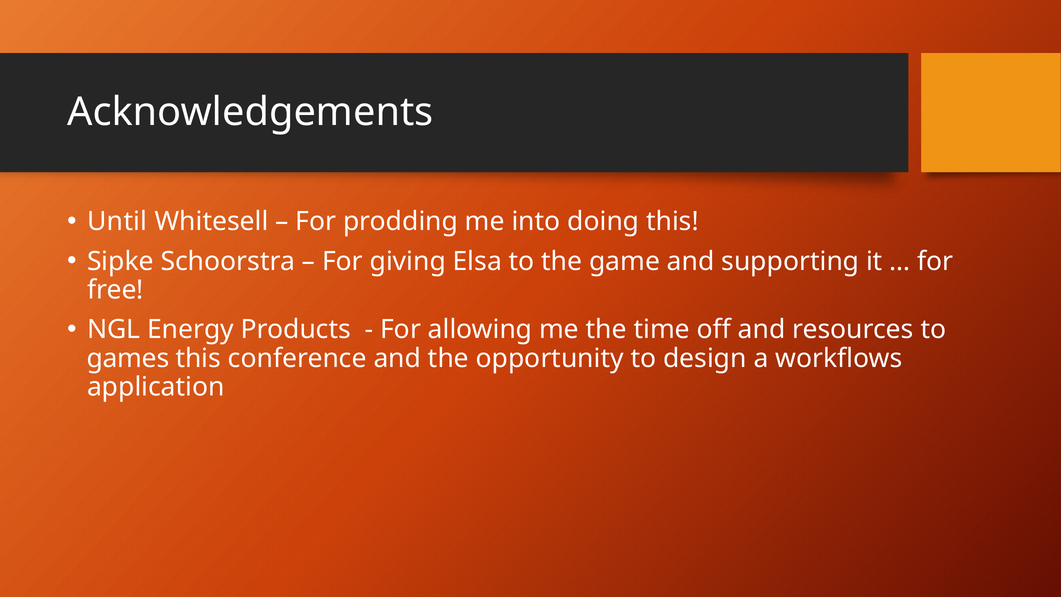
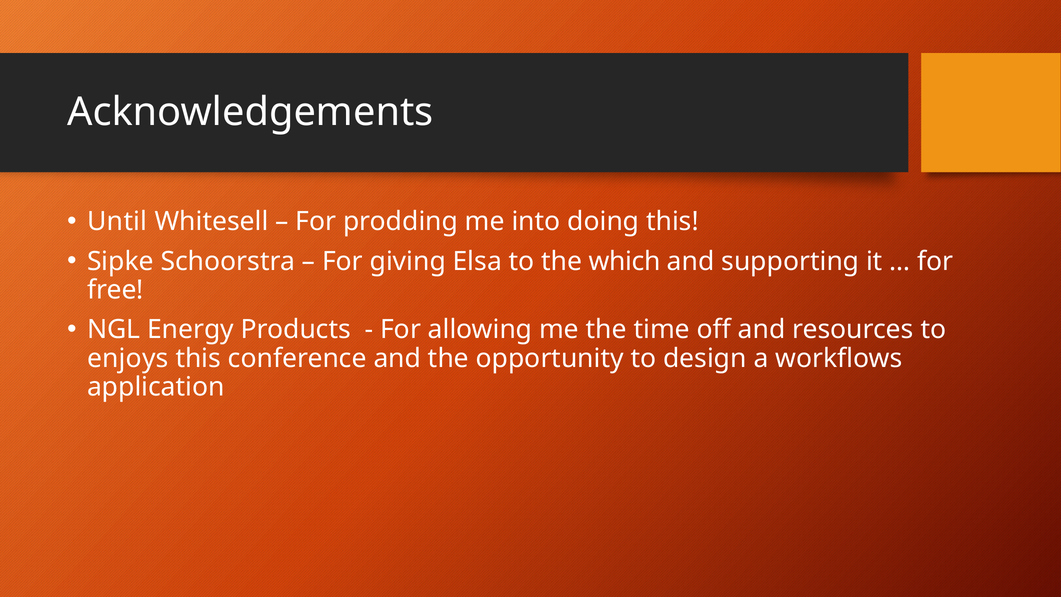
game: game -> which
games: games -> enjoys
